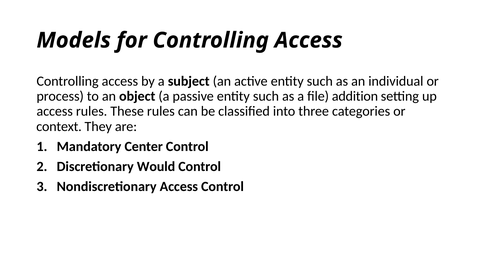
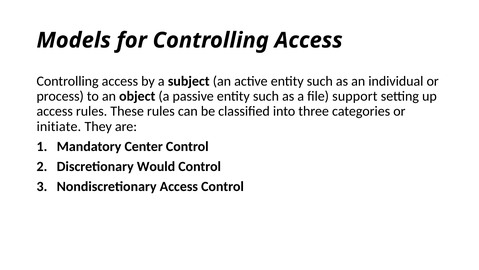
addition: addition -> support
context: context -> initiate
